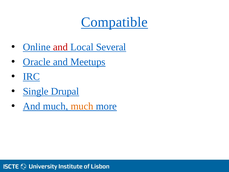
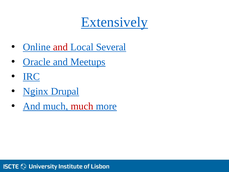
Compatible: Compatible -> Extensively
Single: Single -> Nginx
much at (82, 106) colour: orange -> red
